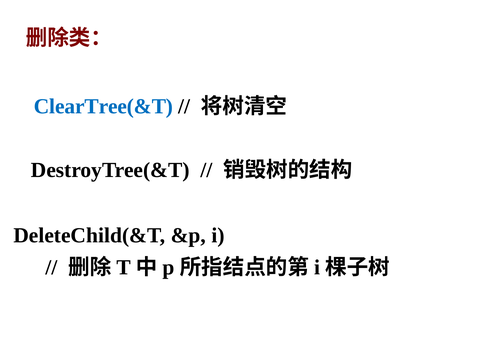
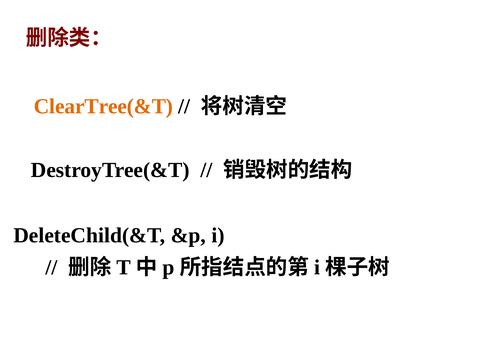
ClearTree(&T colour: blue -> orange
